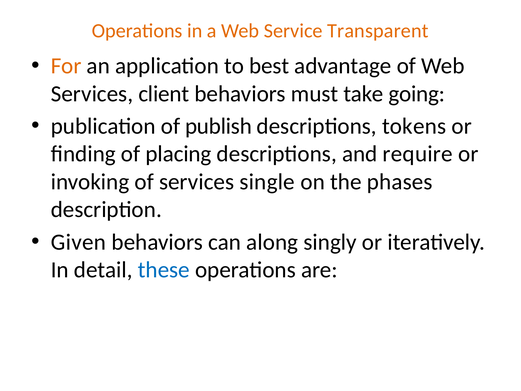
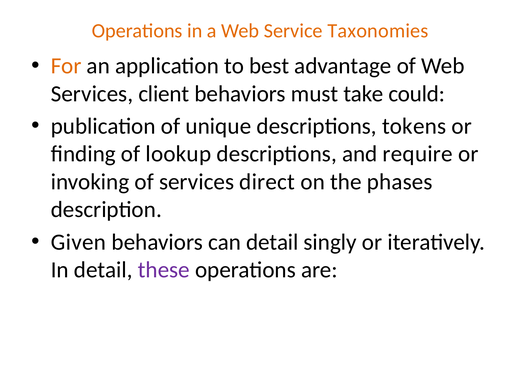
Transparent: Transparent -> Taxonomies
going: going -> could
publish: publish -> unique
placing: placing -> lookup
single: single -> direct
can along: along -> detail
these colour: blue -> purple
